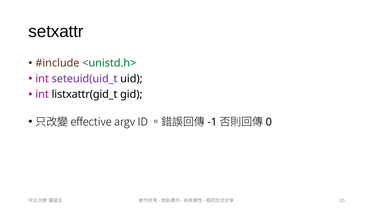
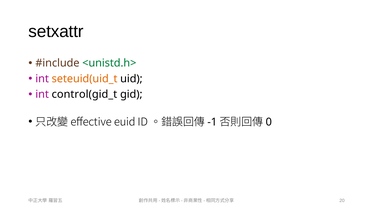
seteuid(uid_t colour: purple -> orange
listxattr(gid_t: listxattr(gid_t -> control(gid_t
argv: argv -> euid
